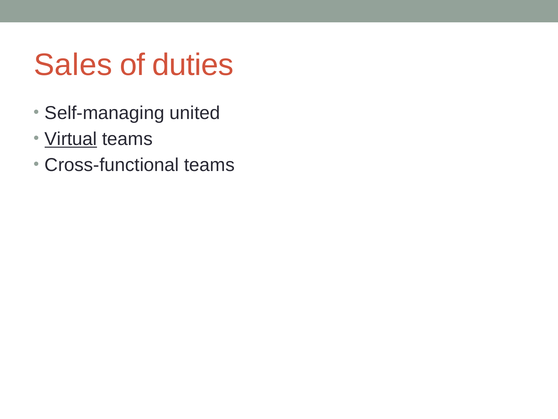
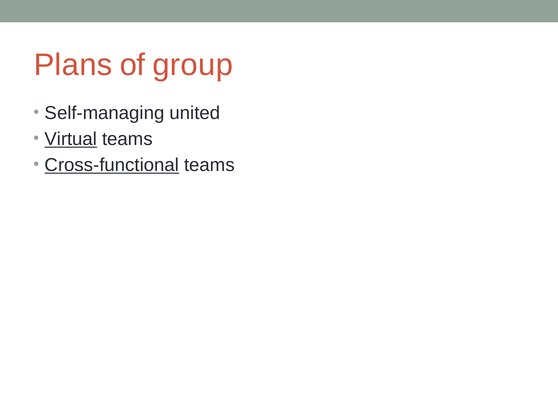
Sales: Sales -> Plans
duties: duties -> group
Cross-functional underline: none -> present
